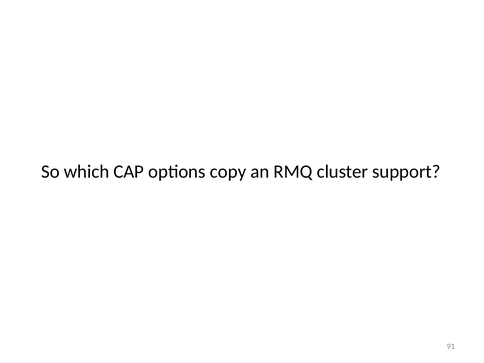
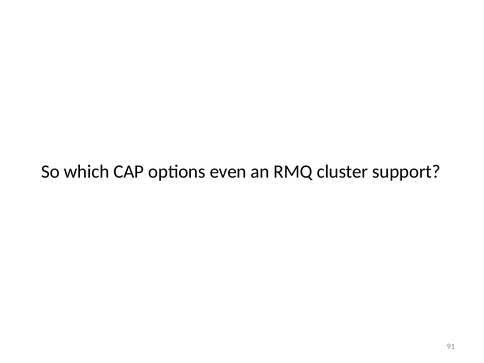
copy: copy -> even
